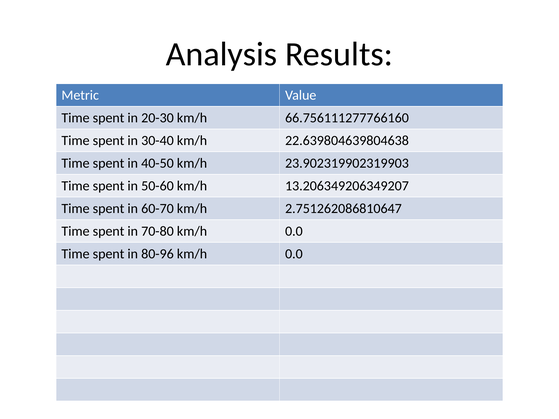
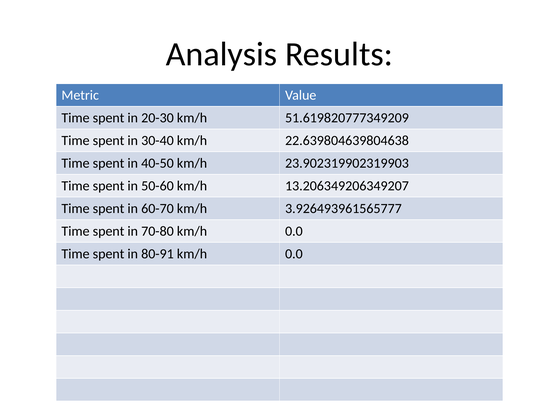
66.756111277766160: 66.756111277766160 -> 51.619820777349209
2.751262086810647: 2.751262086810647 -> 3.926493961565777
80-96: 80-96 -> 80-91
